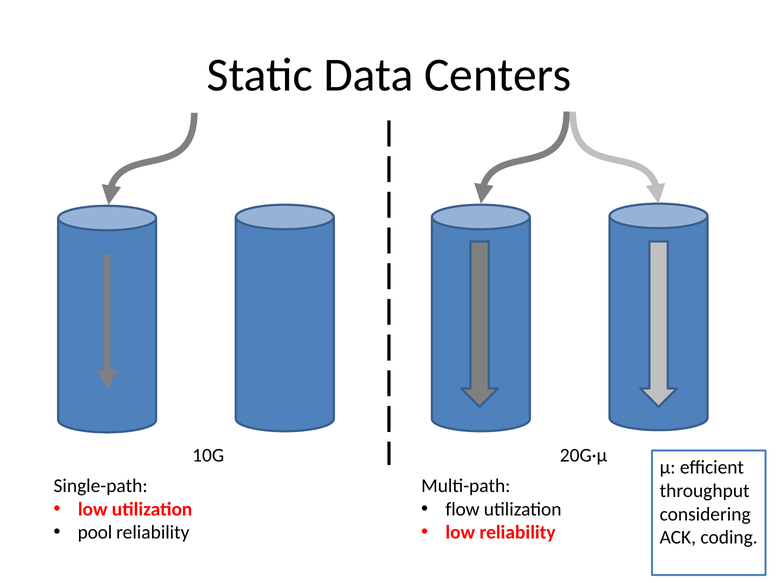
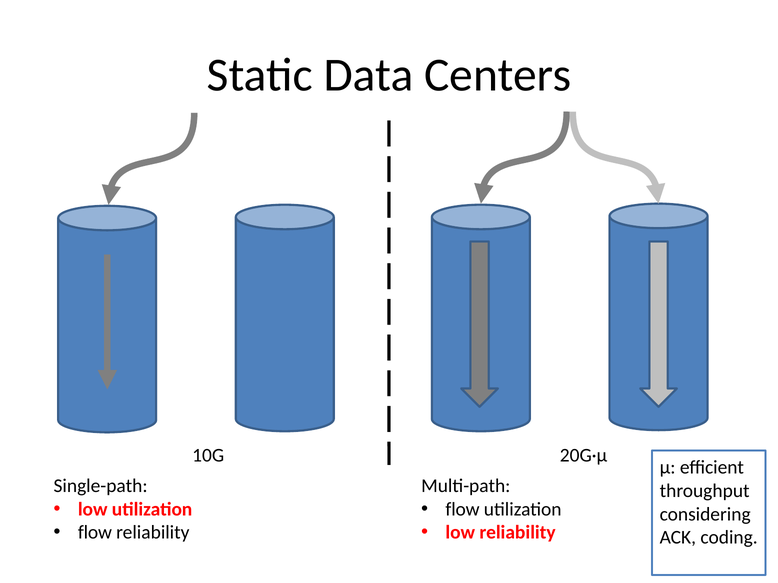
pool at (95, 533): pool -> flow
